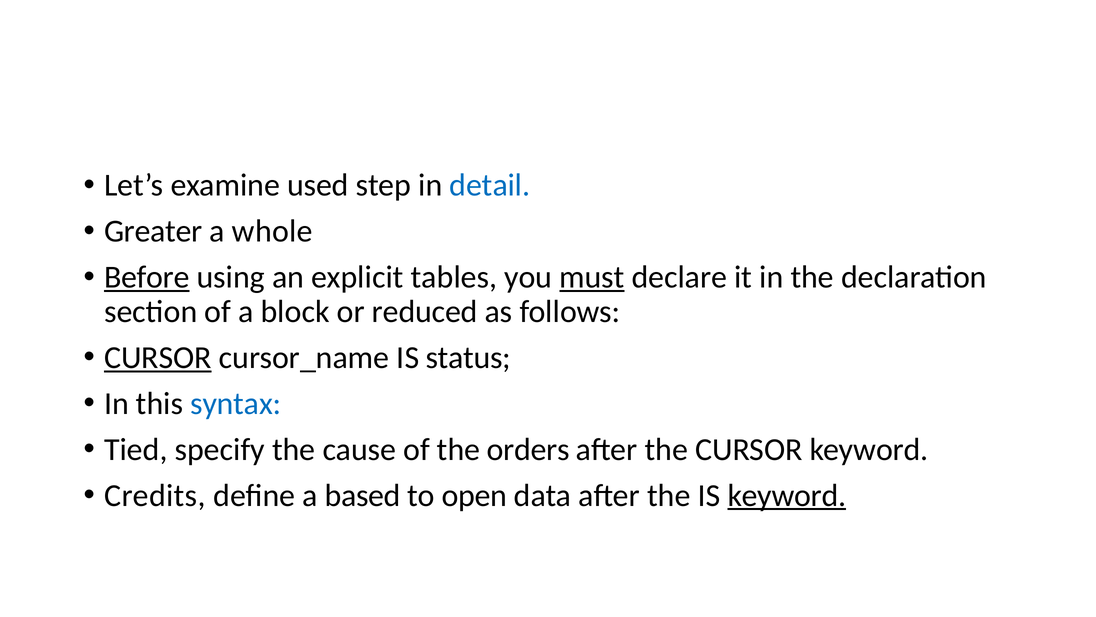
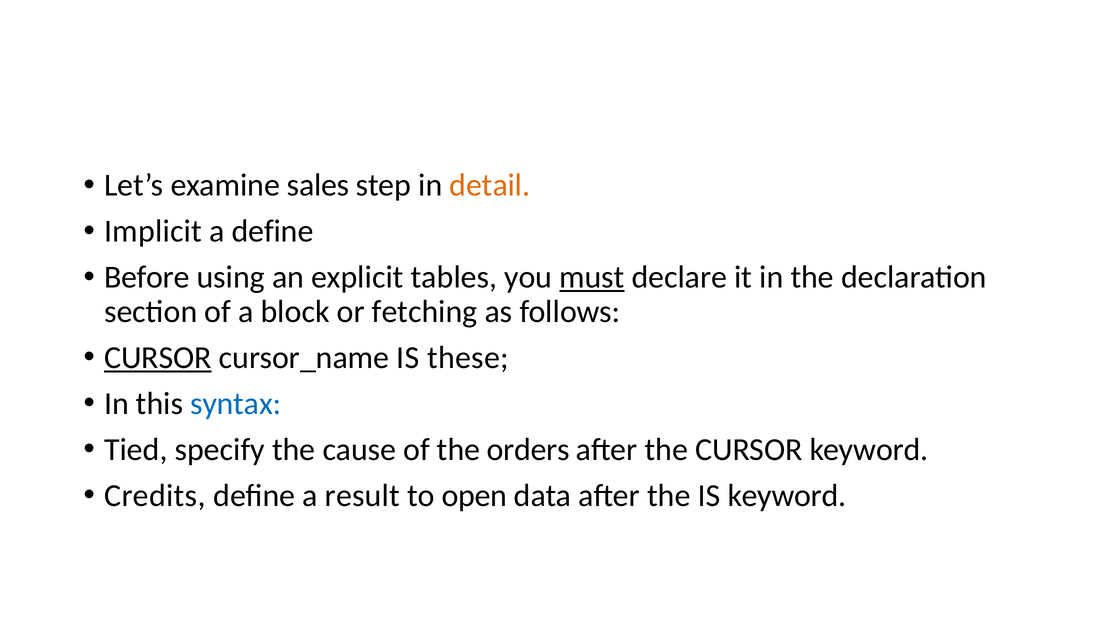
used: used -> sales
detail colour: blue -> orange
Greater: Greater -> Implicit
a whole: whole -> define
Before underline: present -> none
reduced: reduced -> fetching
status: status -> these
based: based -> result
keyword at (787, 495) underline: present -> none
